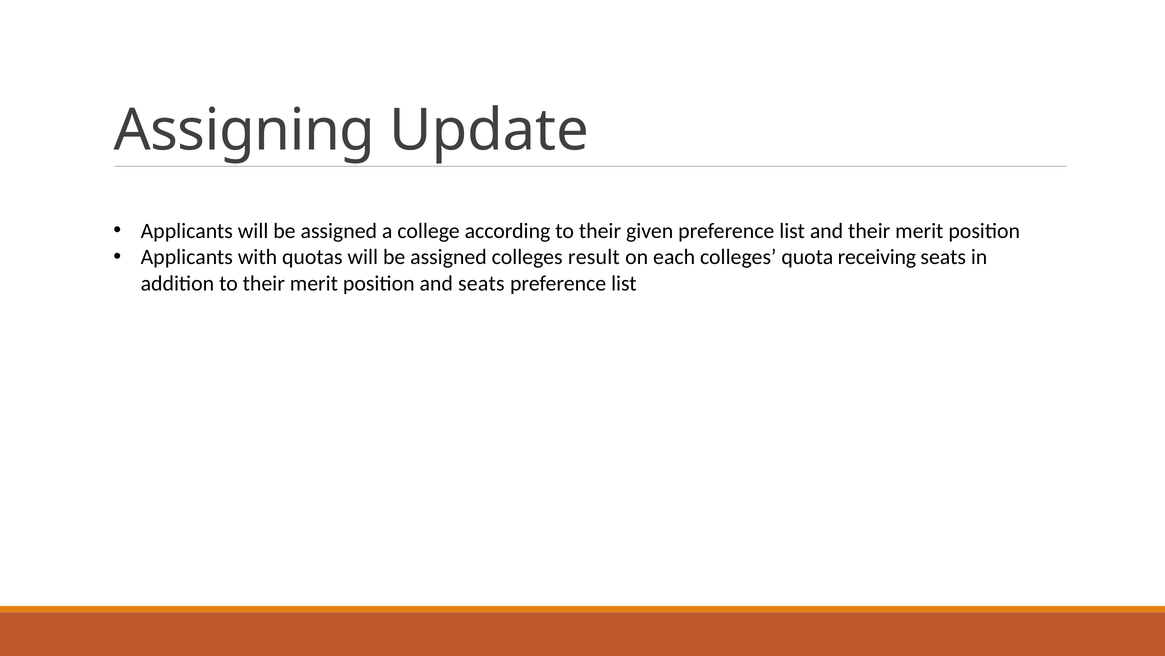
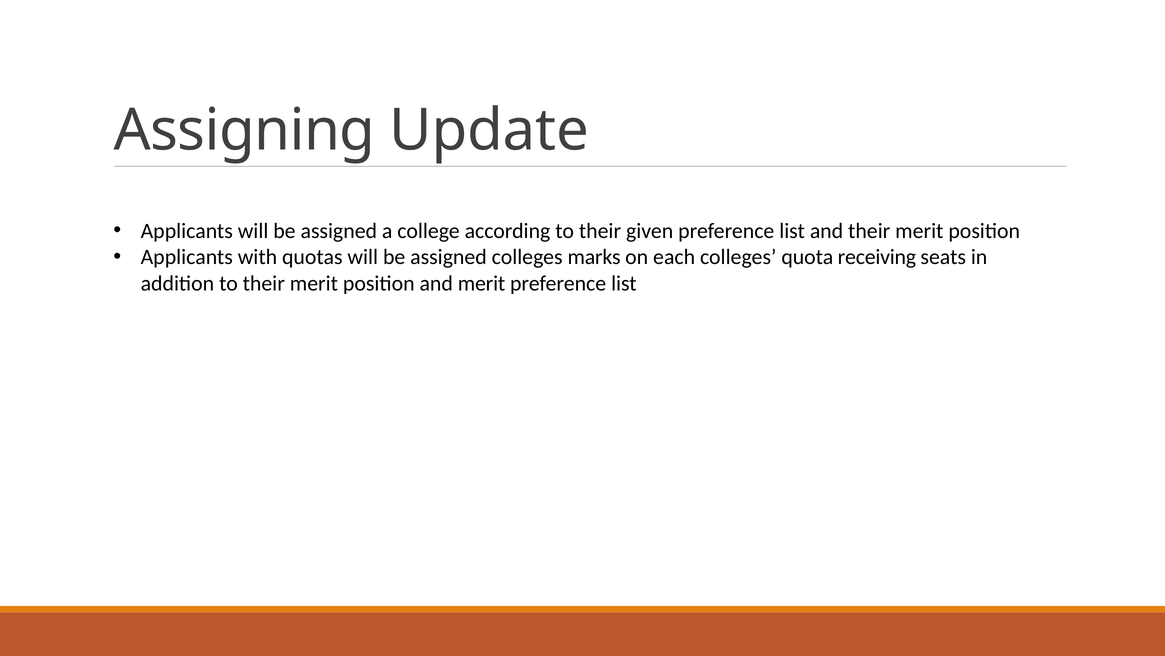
result: result -> marks
and seats: seats -> merit
